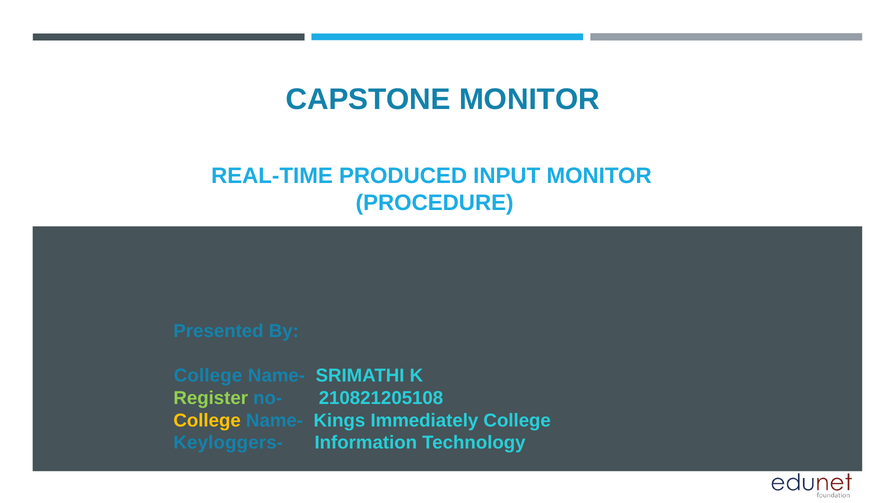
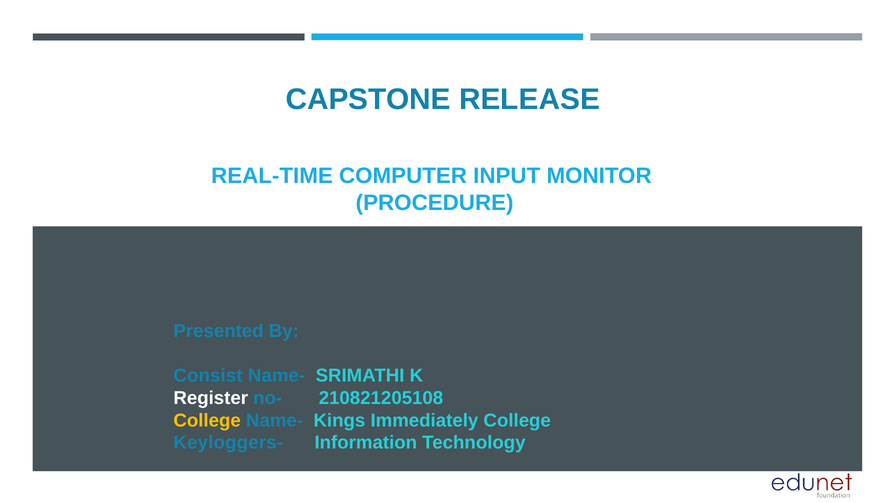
CAPSTONE MONITOR: MONITOR -> RELEASE
PRODUCED: PRODUCED -> COMPUTER
College at (208, 376): College -> Consist
Register colour: light green -> white
